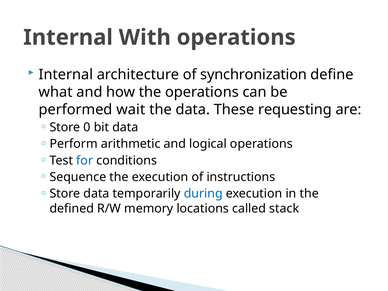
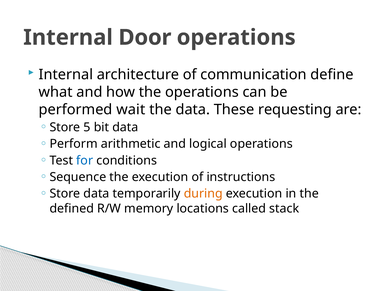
With: With -> Door
synchronization: synchronization -> communication
0: 0 -> 5
during colour: blue -> orange
